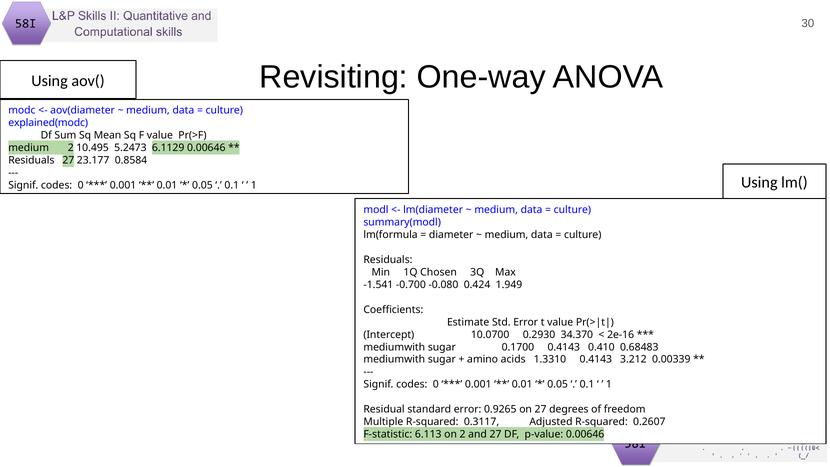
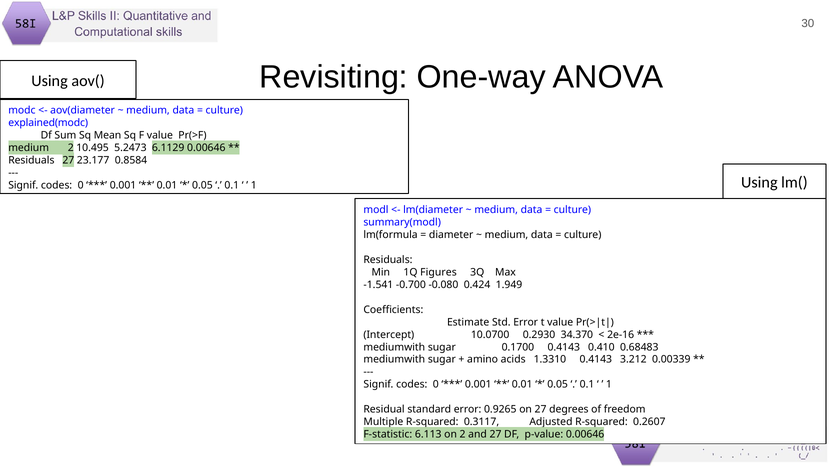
Chosen: Chosen -> Figures
